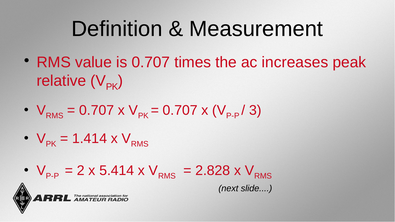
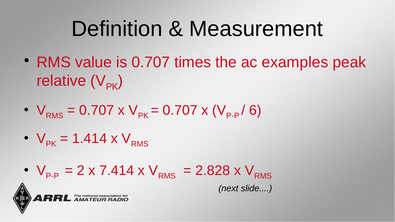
increases: increases -> examples
3: 3 -> 6
5.414: 5.414 -> 7.414
